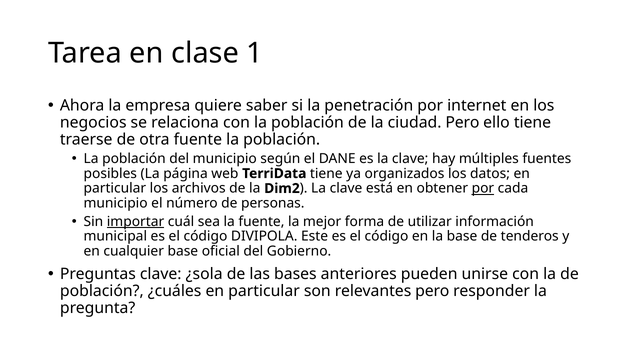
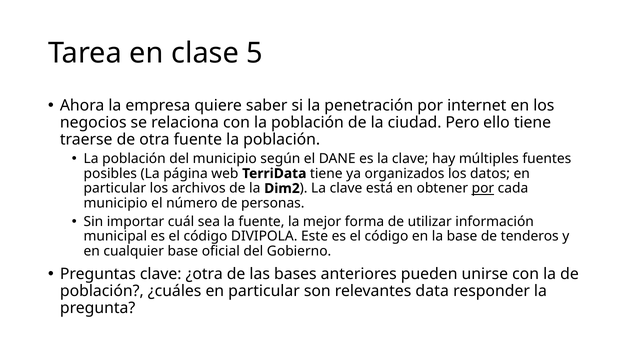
1: 1 -> 5
importar underline: present -> none
¿sola: ¿sola -> ¿otra
relevantes pero: pero -> data
